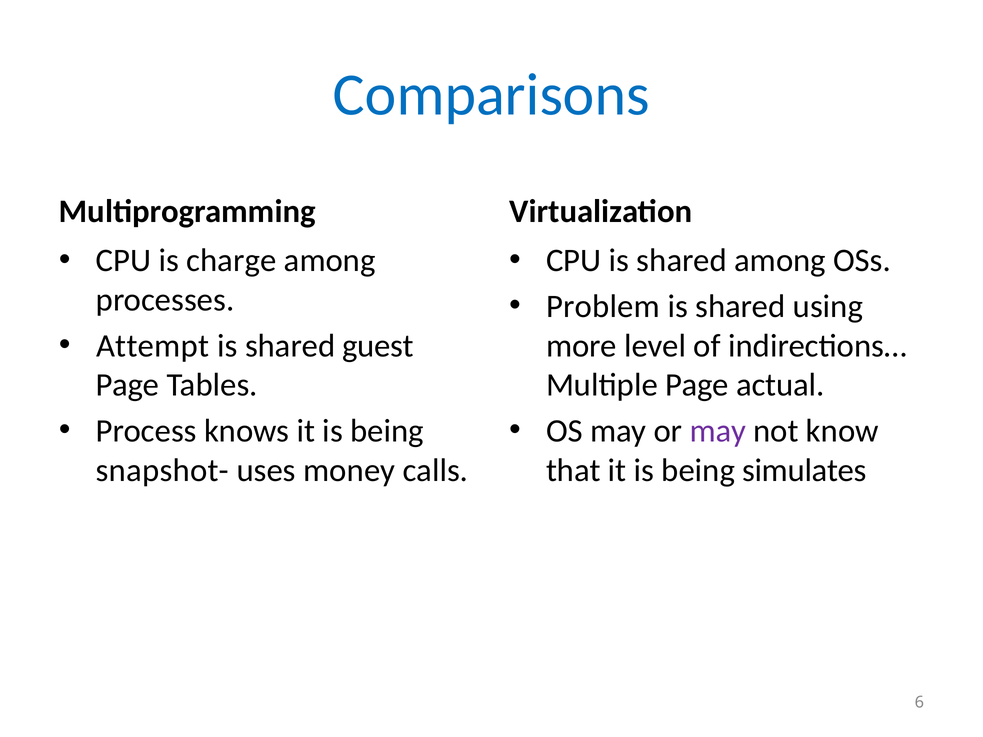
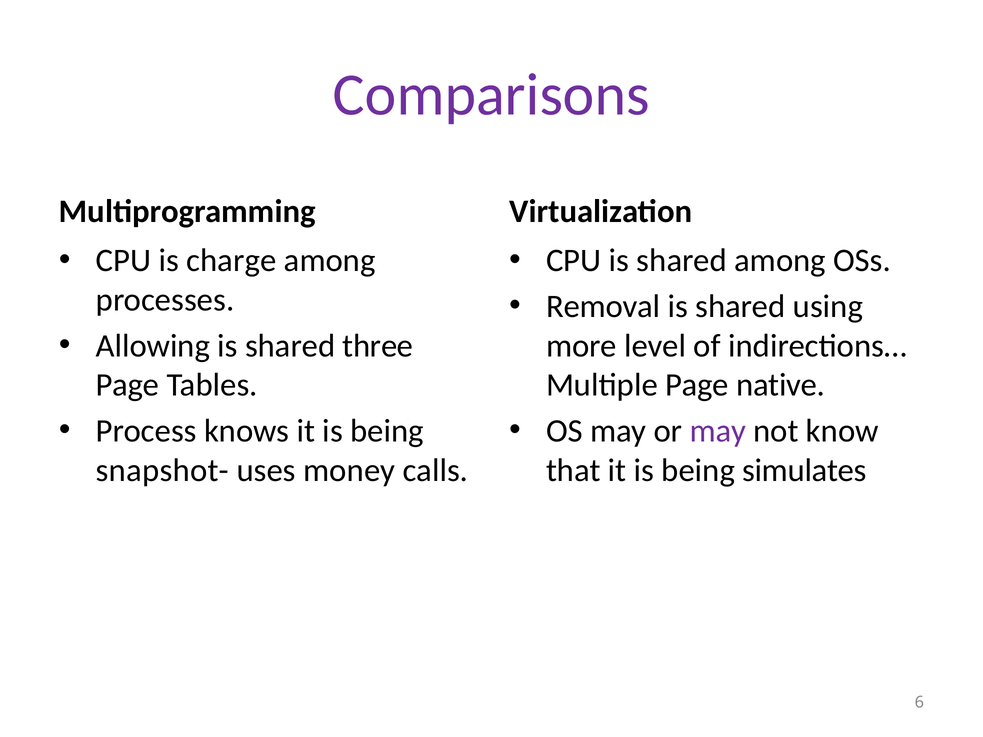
Comparisons colour: blue -> purple
Problem: Problem -> Removal
Attempt: Attempt -> Allowing
guest: guest -> three
actual: actual -> native
